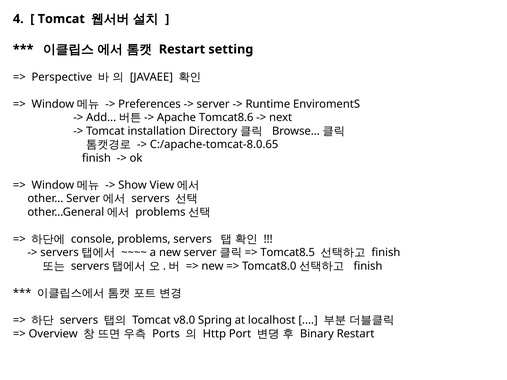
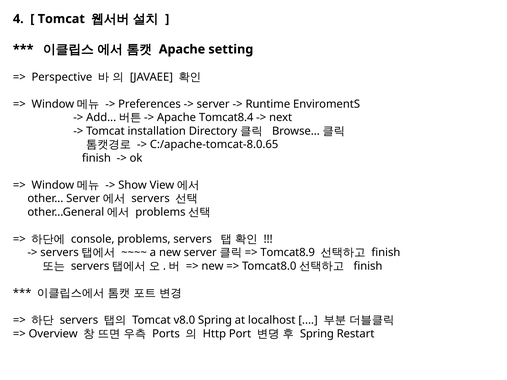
Restart at (182, 49): Restart -> Apache
Tomcat8.6: Tomcat8.6 -> Tomcat8.4
Tomcat8.5: Tomcat8.5 -> Tomcat8.9
Binary at (317, 334): Binary -> Spring
